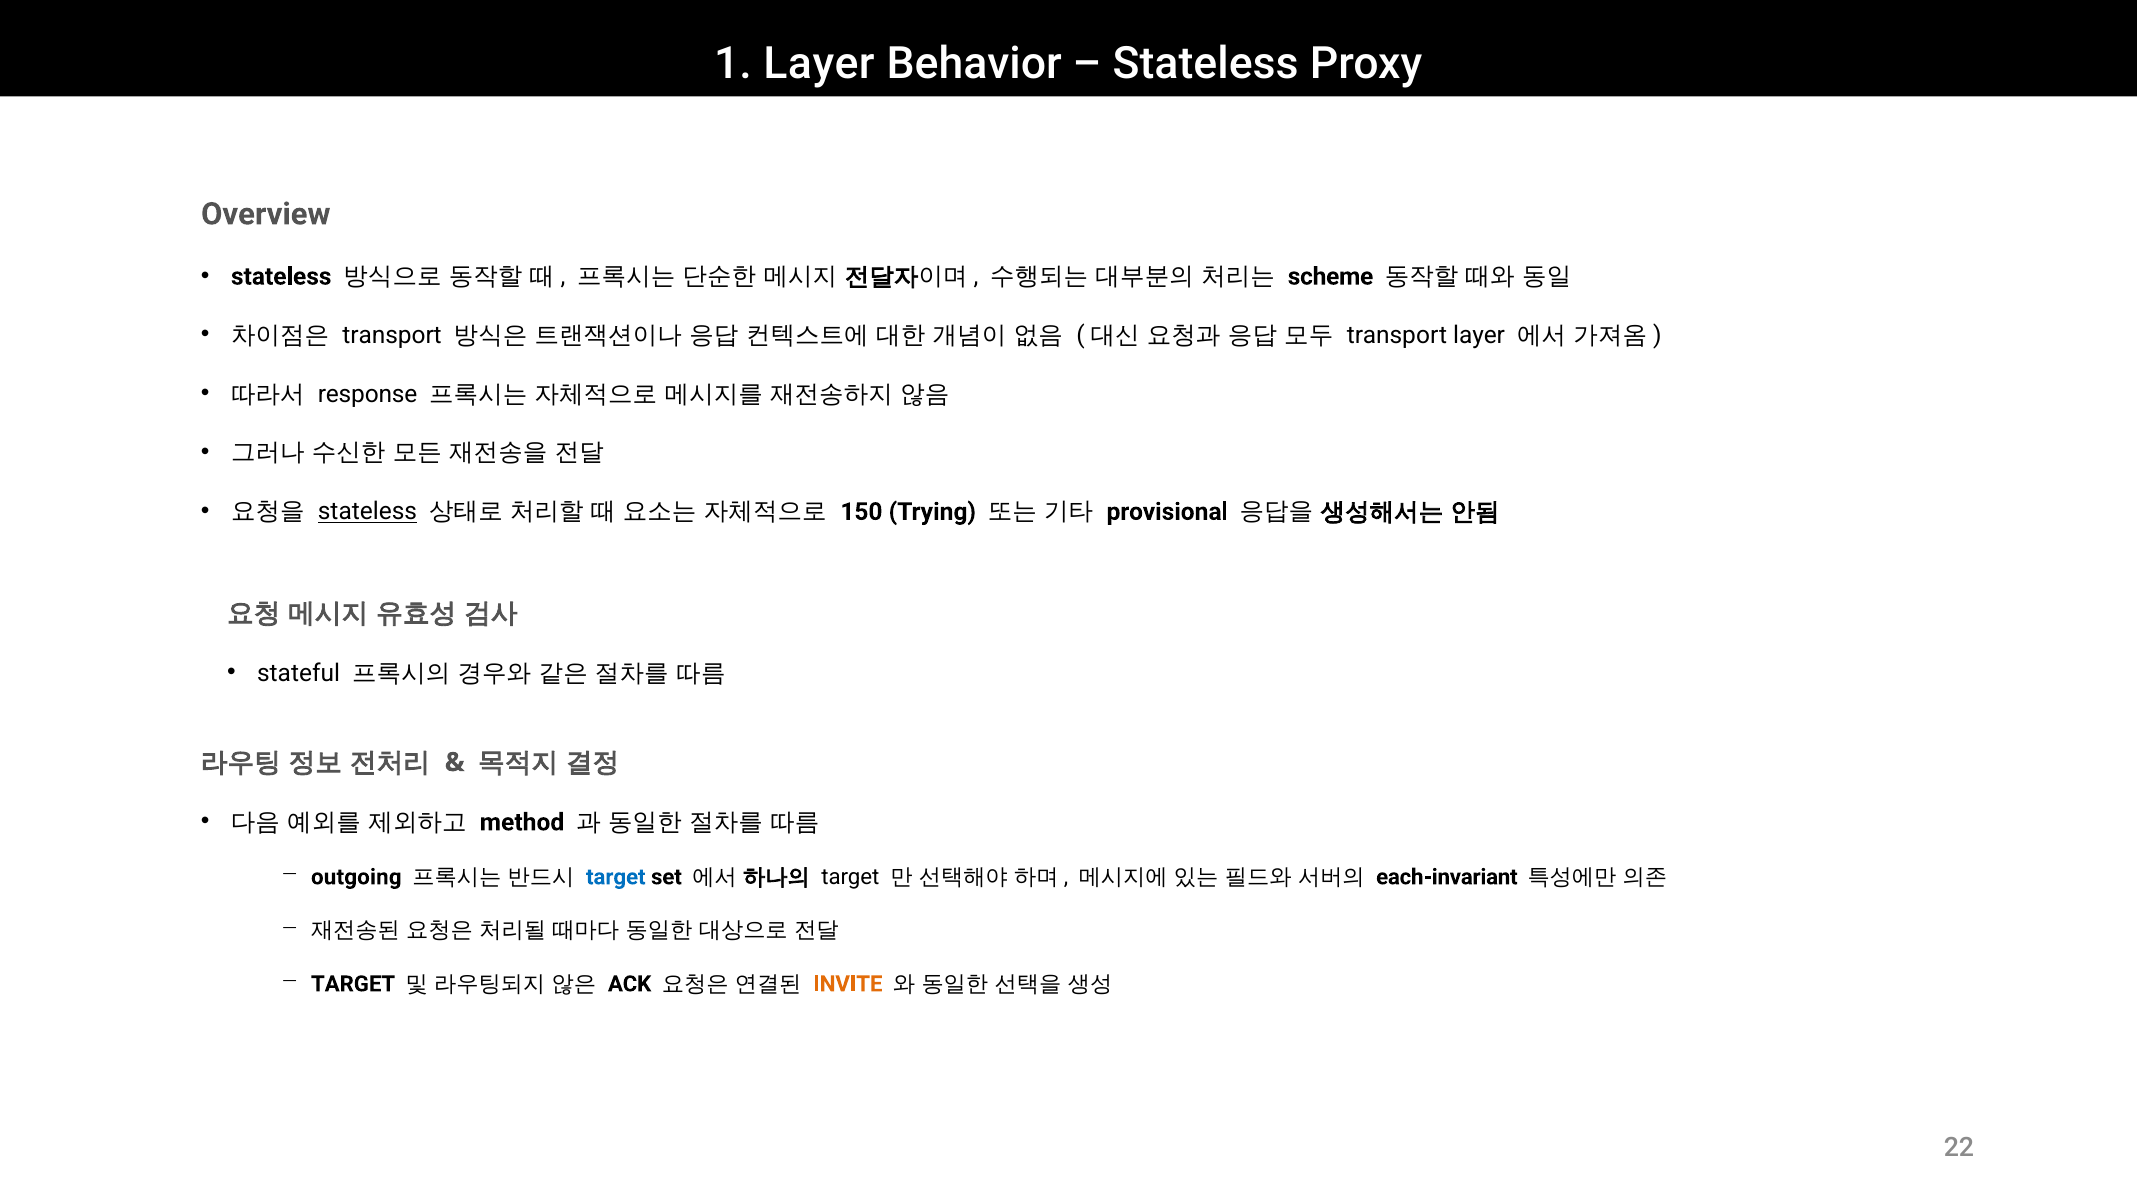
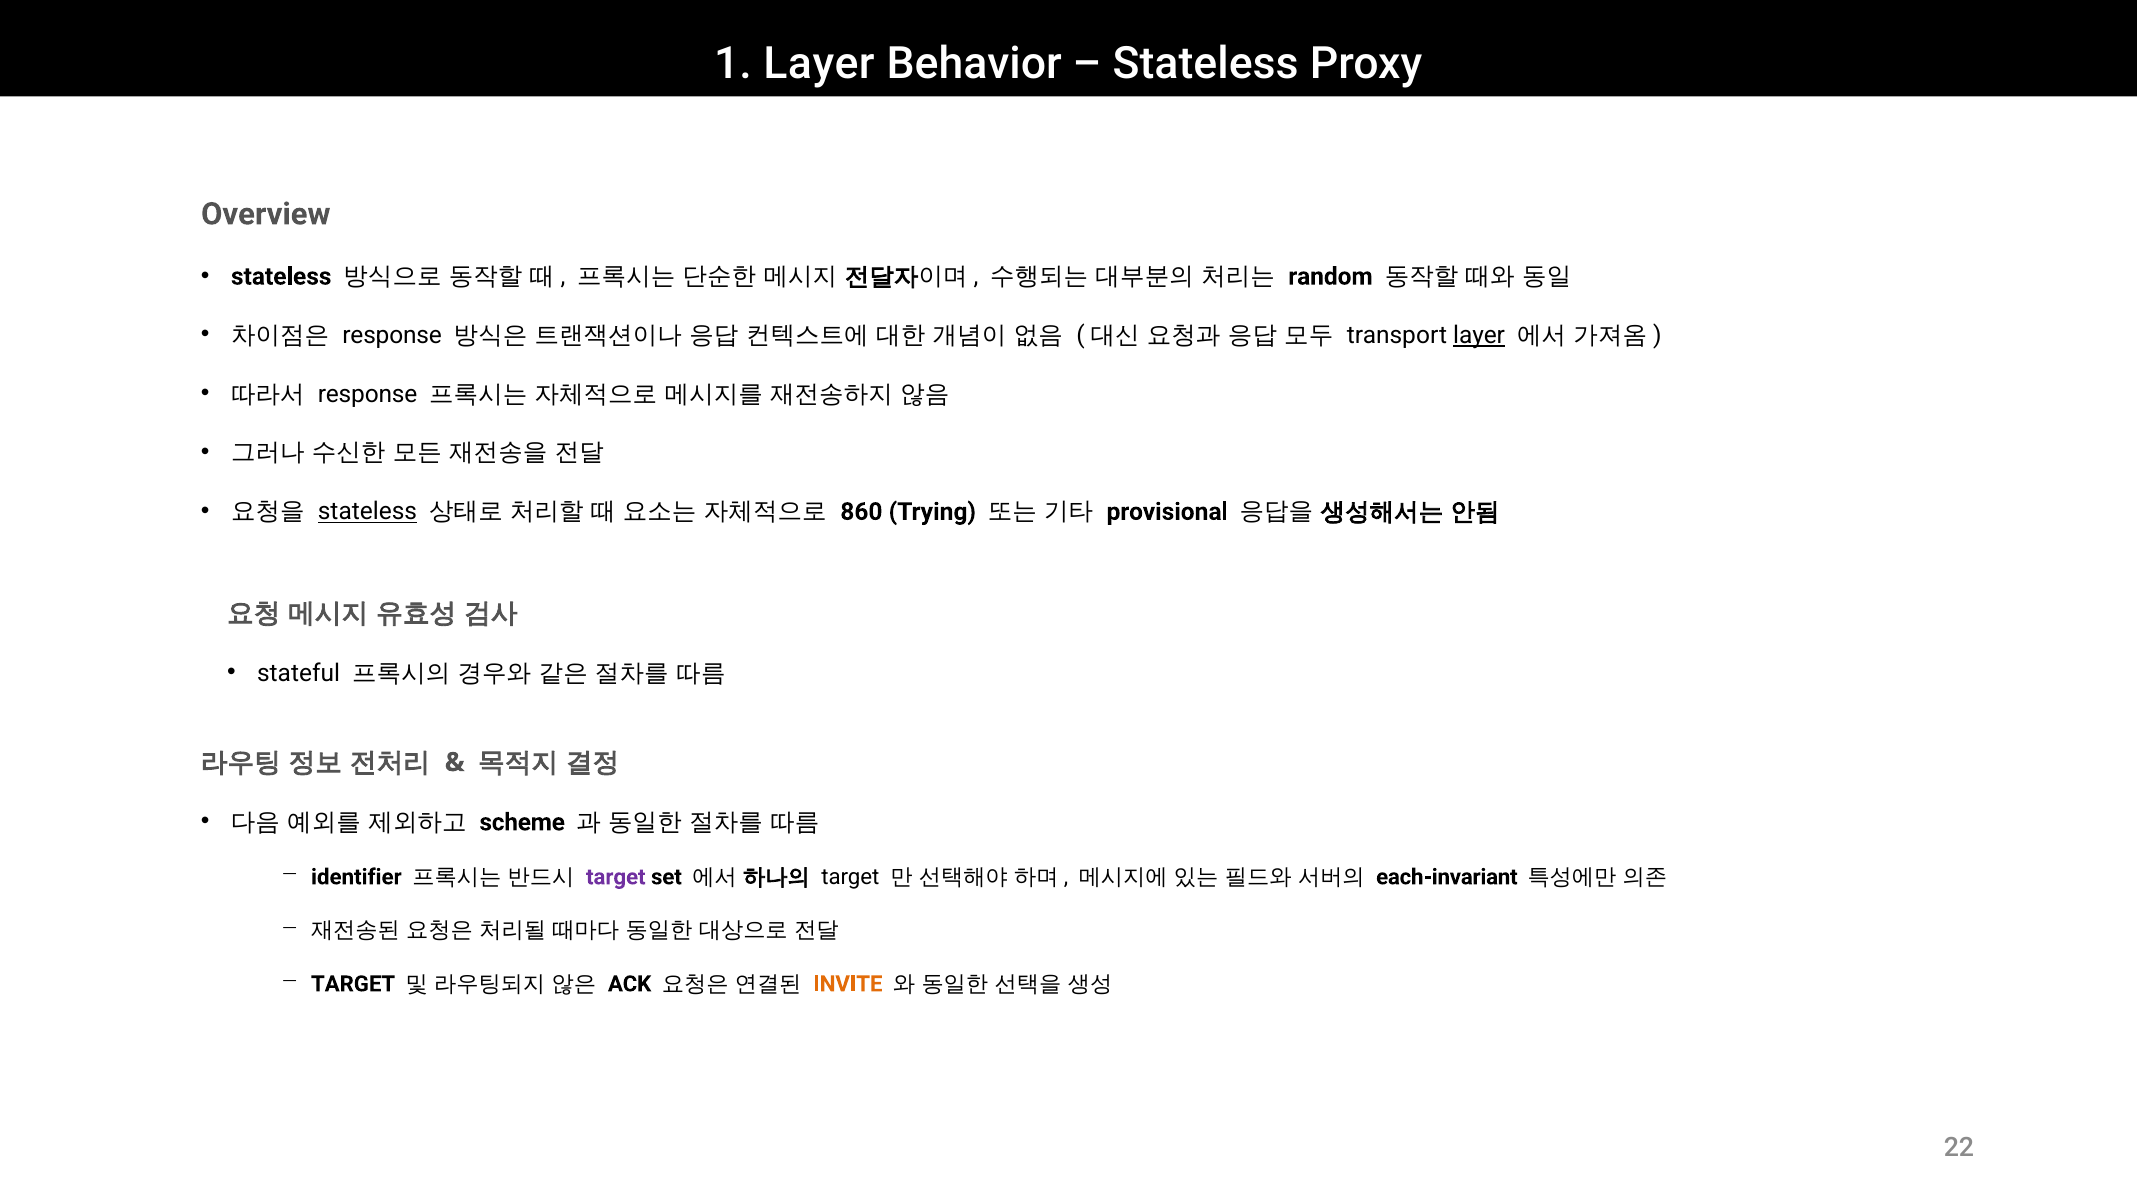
scheme: scheme -> random
transport at (392, 335): transport -> response
layer at (1479, 335) underline: none -> present
150: 150 -> 860
method: method -> scheme
outgoing: outgoing -> identifier
target at (616, 877) colour: blue -> purple
